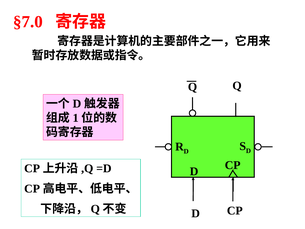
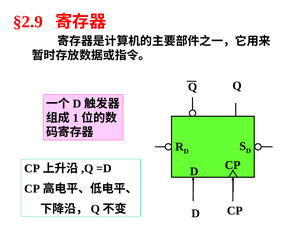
§7.0: §7.0 -> §2.9
